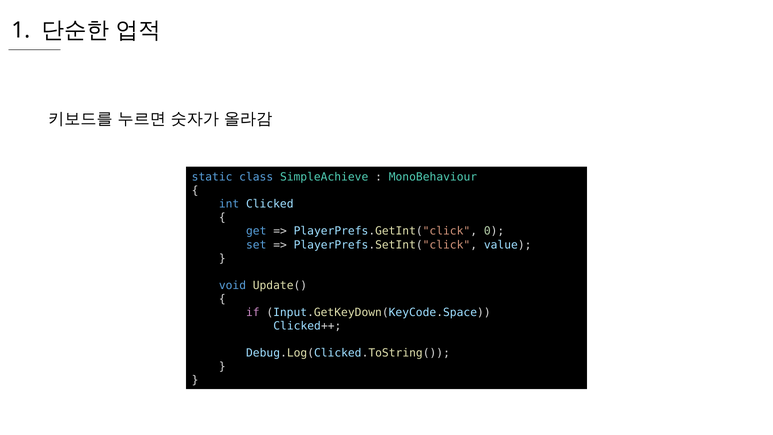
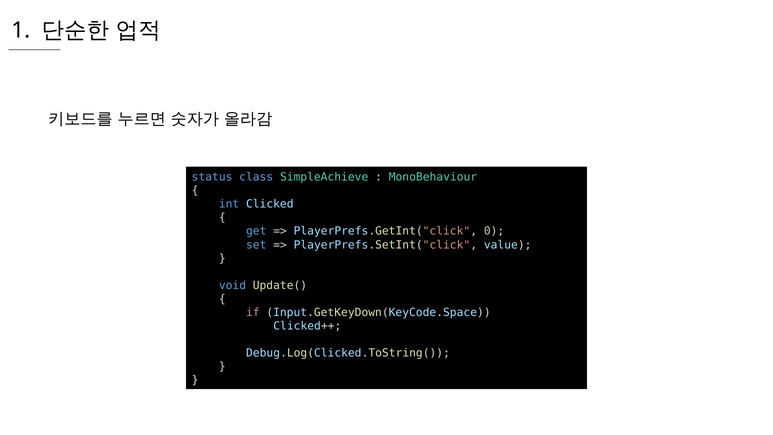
static: static -> status
